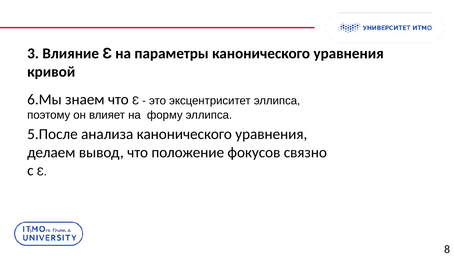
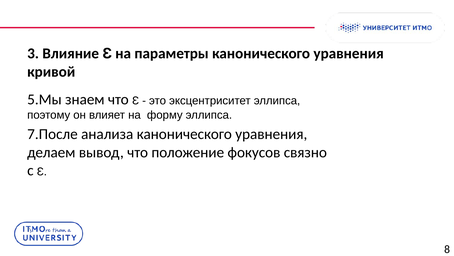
6.Мы: 6.Мы -> 5.Мы
5.После: 5.После -> 7.После
